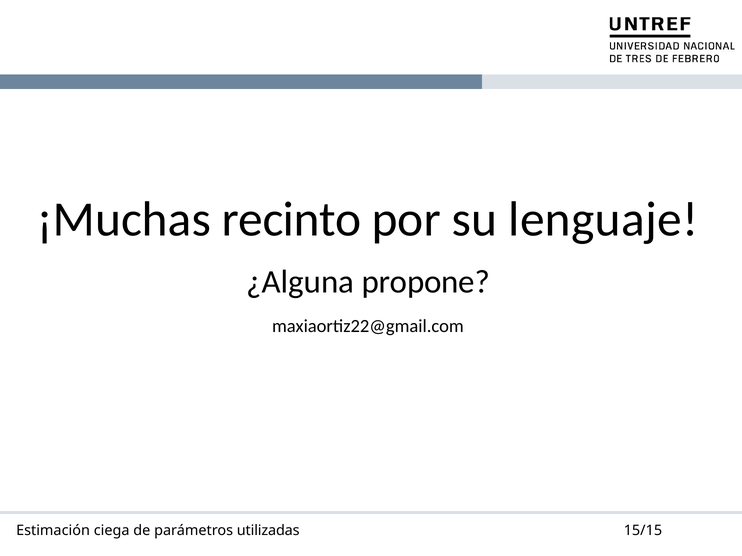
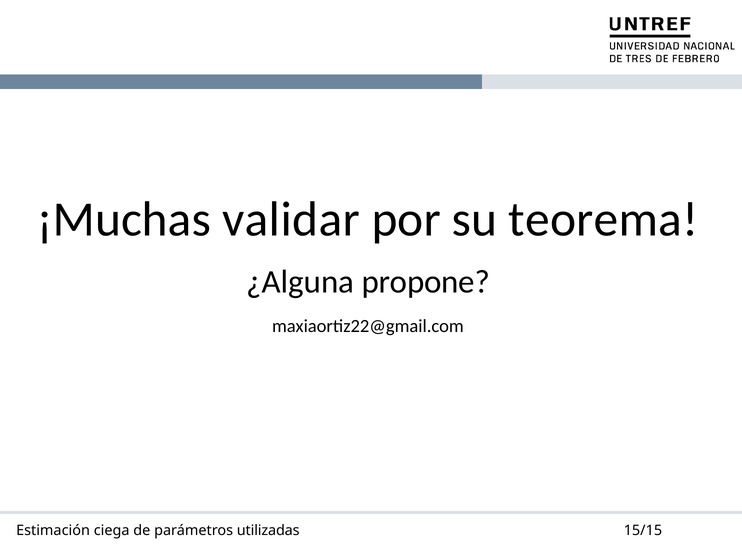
recinto: recinto -> validar
lenguaje: lenguaje -> teorema
